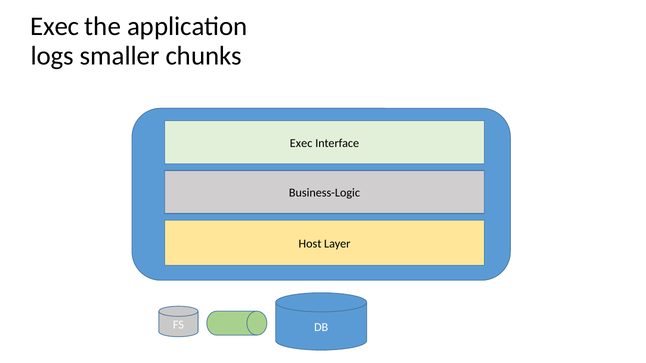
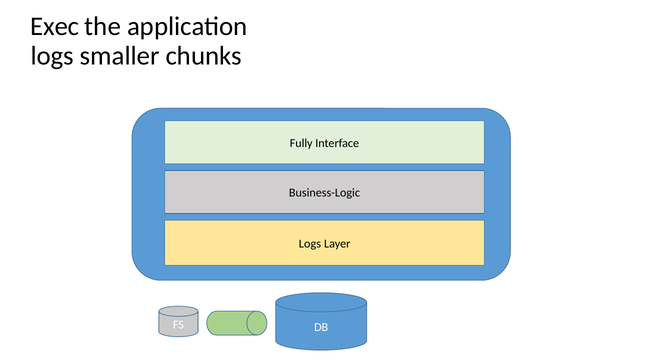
Exec at (301, 143): Exec -> Fully
Host at (310, 244): Host -> Logs
